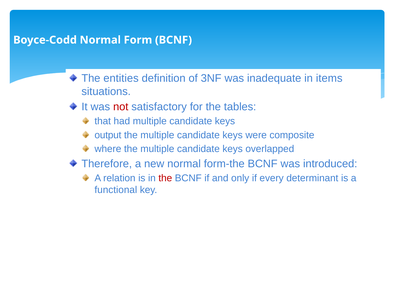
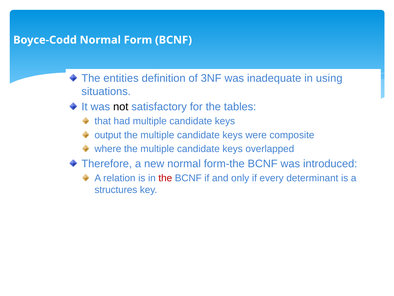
items: items -> using
not colour: red -> black
functional: functional -> structures
